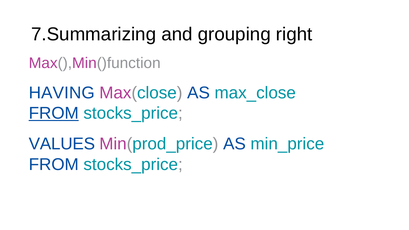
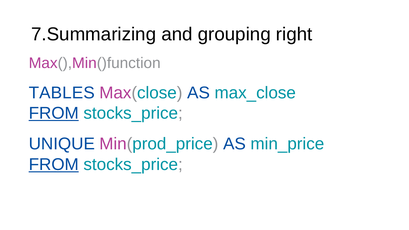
HAVING: HAVING -> TABLES
VALUES: VALUES -> UNIQUE
FROM at (54, 164) underline: none -> present
